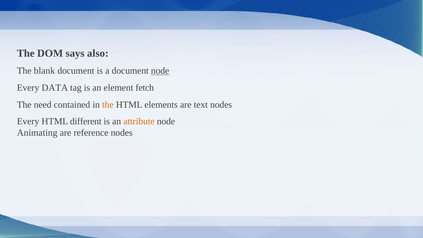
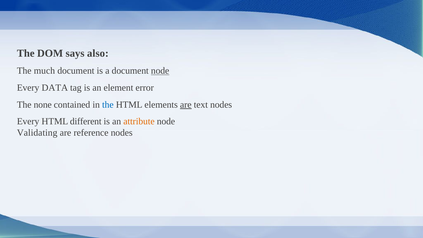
blank: blank -> much
fetch: fetch -> error
need: need -> none
the at (108, 105) colour: orange -> blue
are at (186, 105) underline: none -> present
Animating: Animating -> Validating
